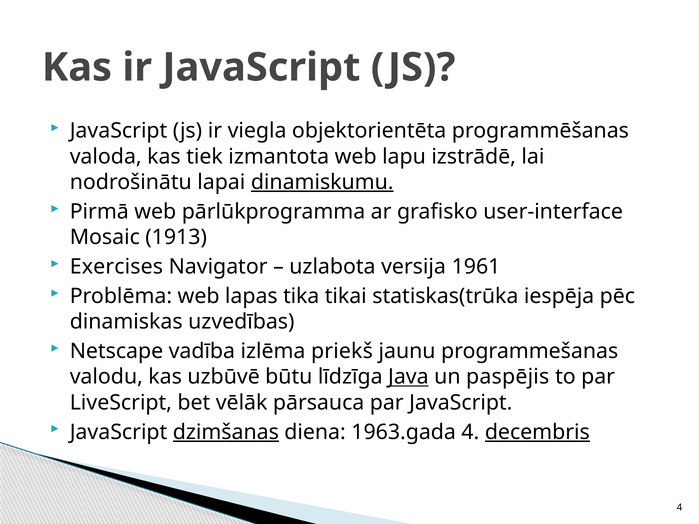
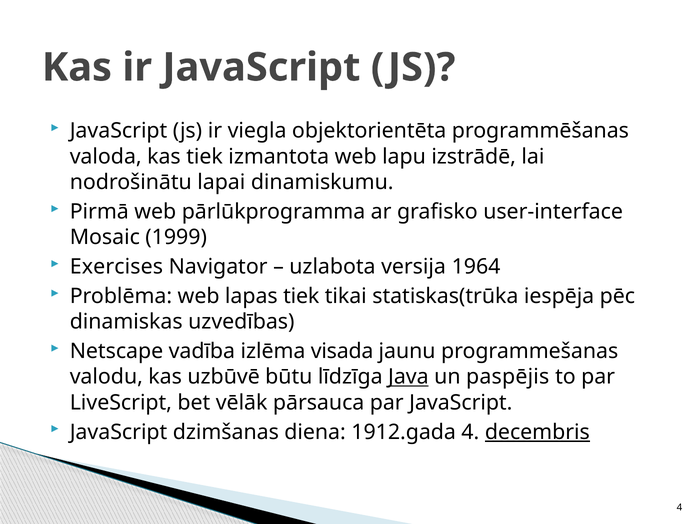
dinamiskumu underline: present -> none
1913: 1913 -> 1999
1961: 1961 -> 1964
lapas tika: tika -> tiek
priekš: priekš -> visada
dzimšanas underline: present -> none
1963.gada: 1963.gada -> 1912.gada
